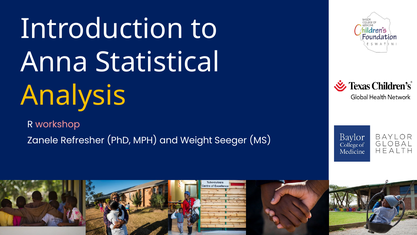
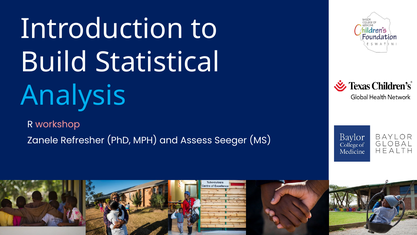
Anna: Anna -> Build
Analysis colour: yellow -> light blue
Weight: Weight -> Assess
